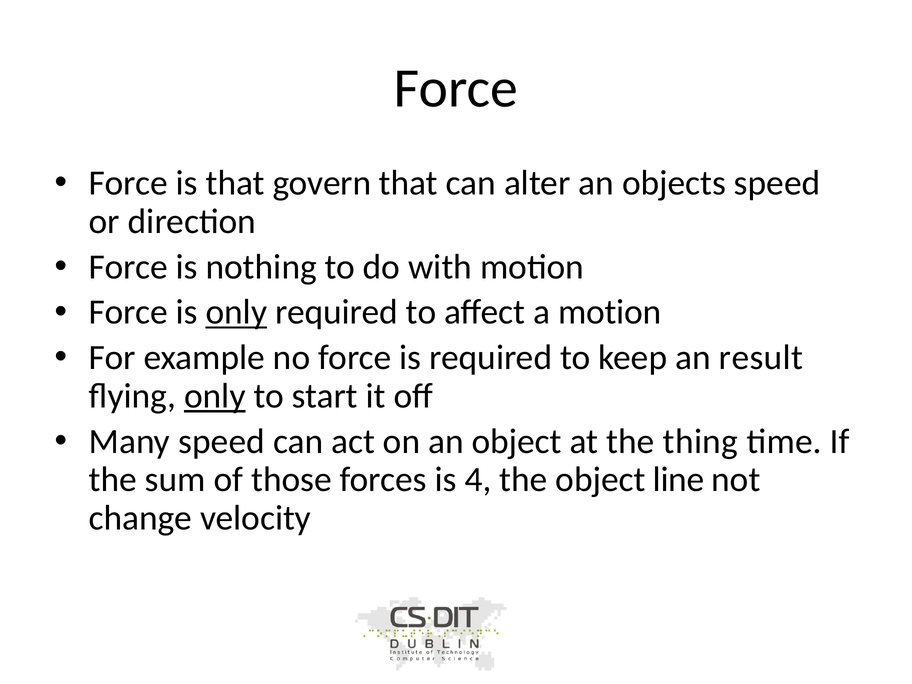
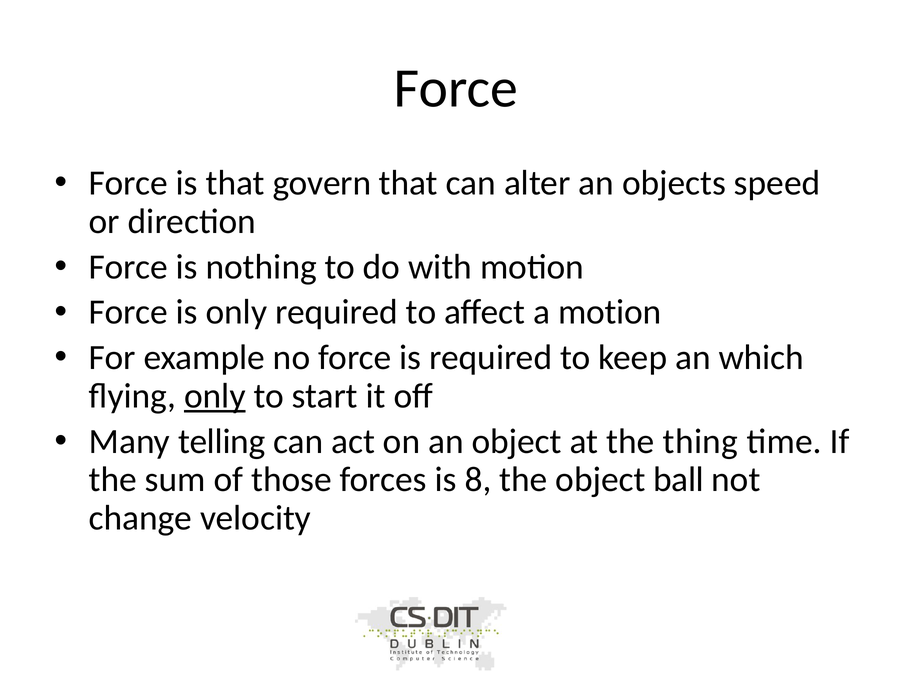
only at (236, 312) underline: present -> none
result: result -> which
Many speed: speed -> telling
4: 4 -> 8
line: line -> ball
